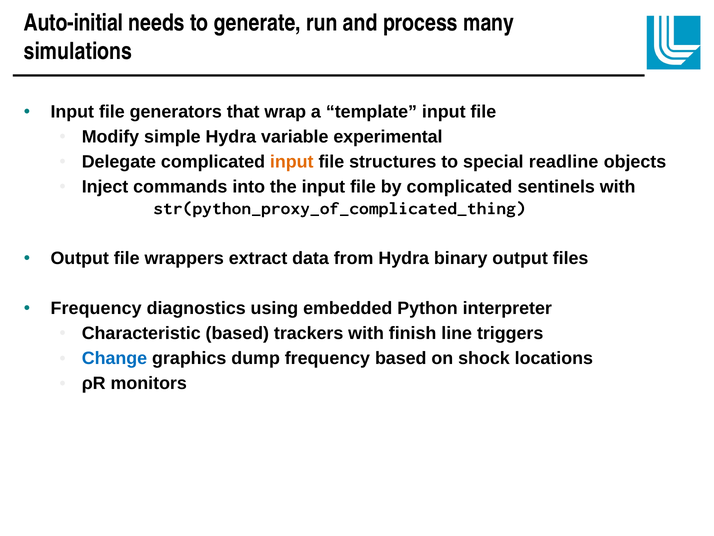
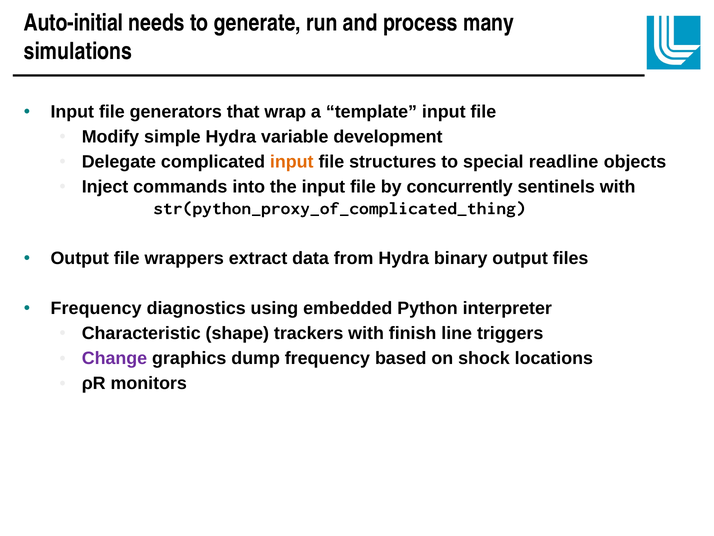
experimental: experimental -> development
by complicated: complicated -> concurrently
Characteristic based: based -> shape
Change colour: blue -> purple
